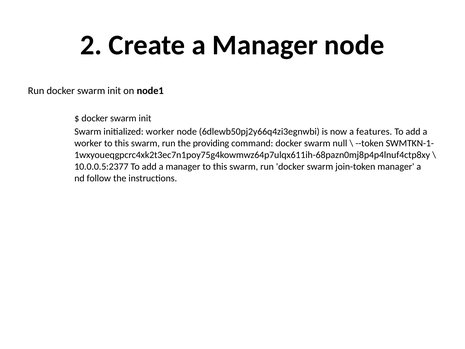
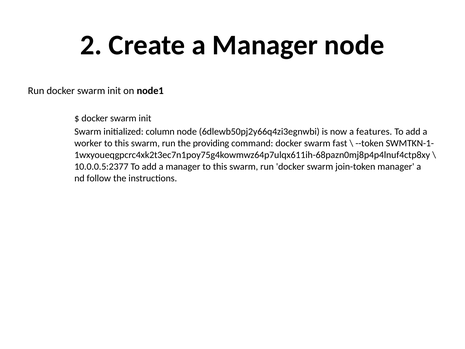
initialized worker: worker -> column
null: null -> fast
